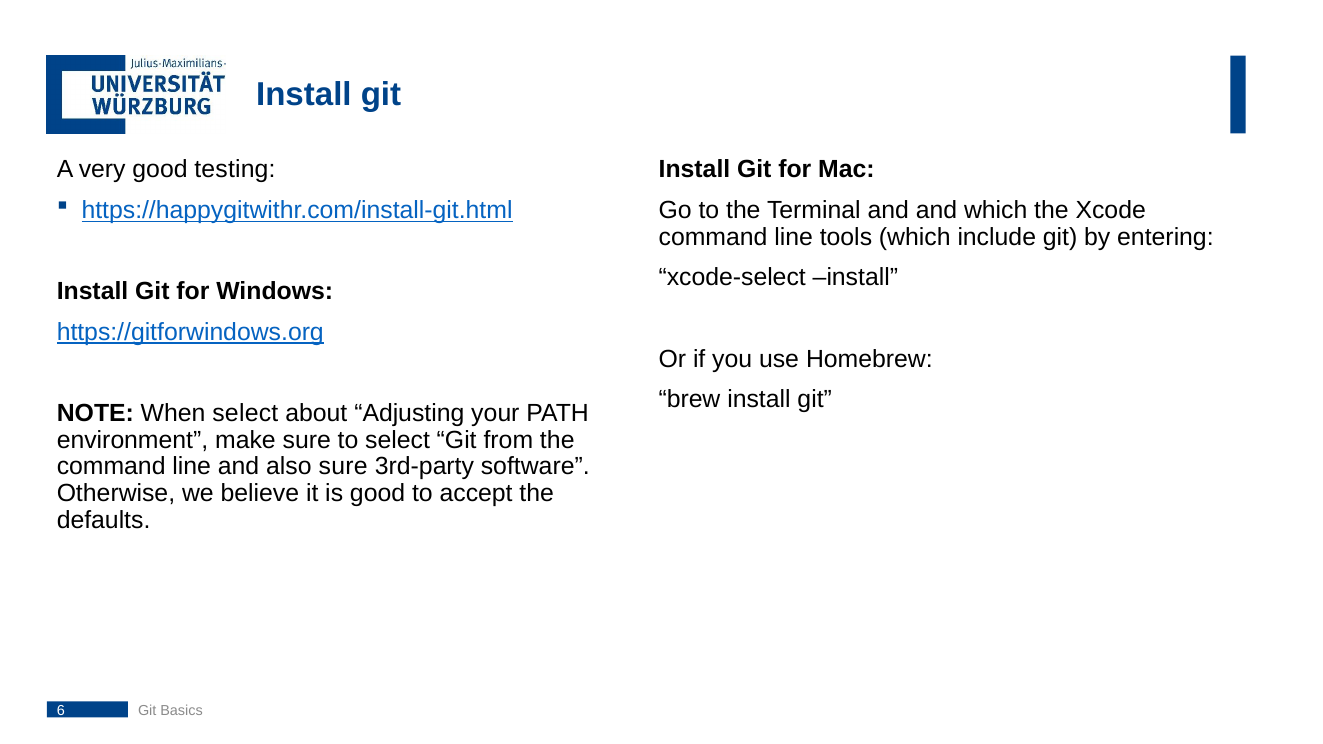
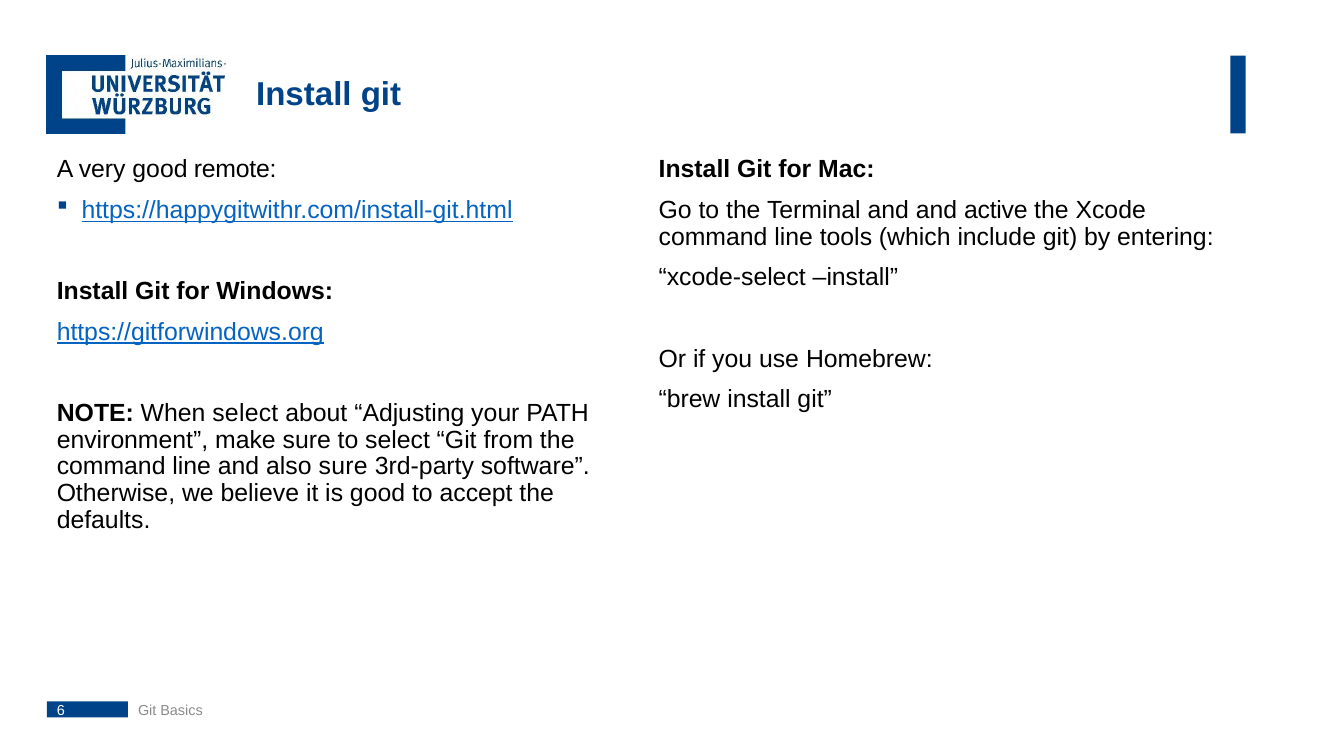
testing: testing -> remote
and which: which -> active
